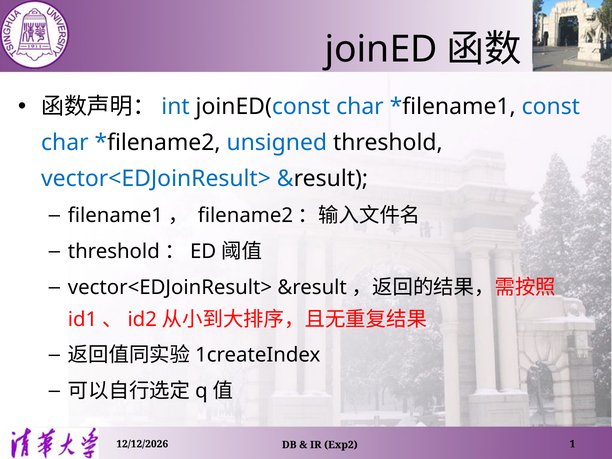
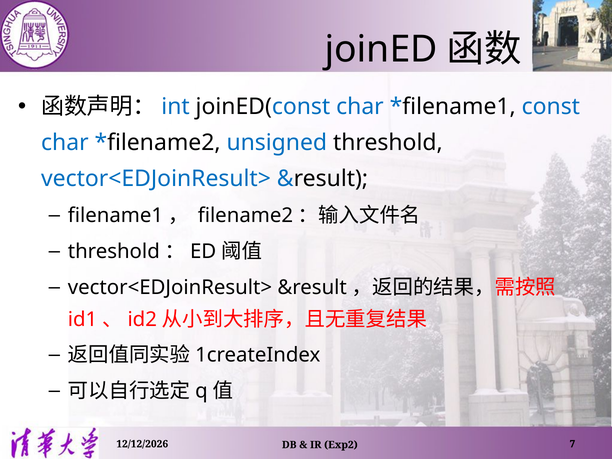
1: 1 -> 7
